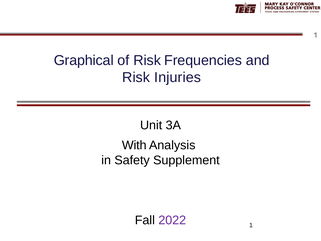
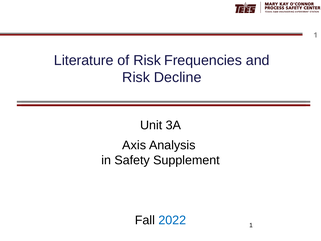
Graphical: Graphical -> Literature
Injuries: Injuries -> Decline
With: With -> Axis
2022 colour: purple -> blue
